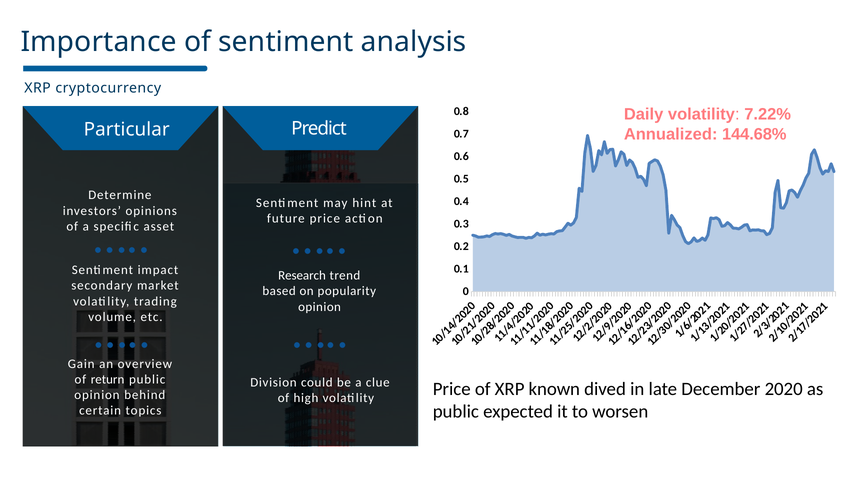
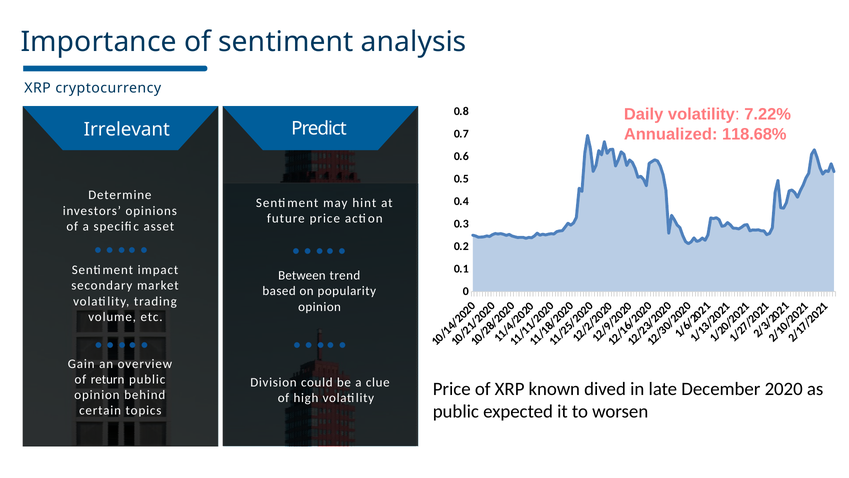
Particular: Particular -> Irrelevant
144.68%: 144.68% -> 118.68%
Research: Research -> Between
